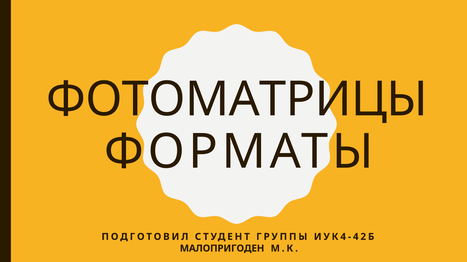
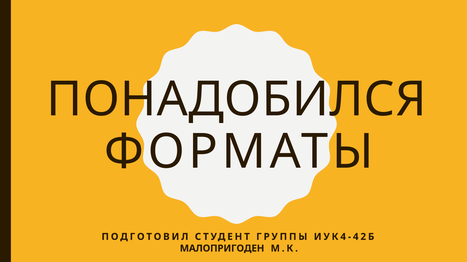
ФОТОМАТРИЦЫ: ФОТОМАТРИЦЫ -> ПОНАДОБИЛСЯ
